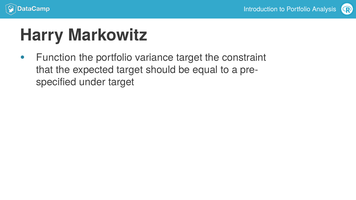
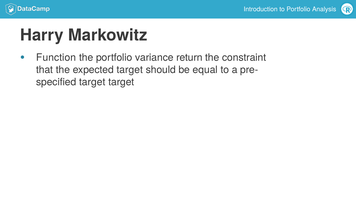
variance target: target -> return
under at (92, 82): under -> target
